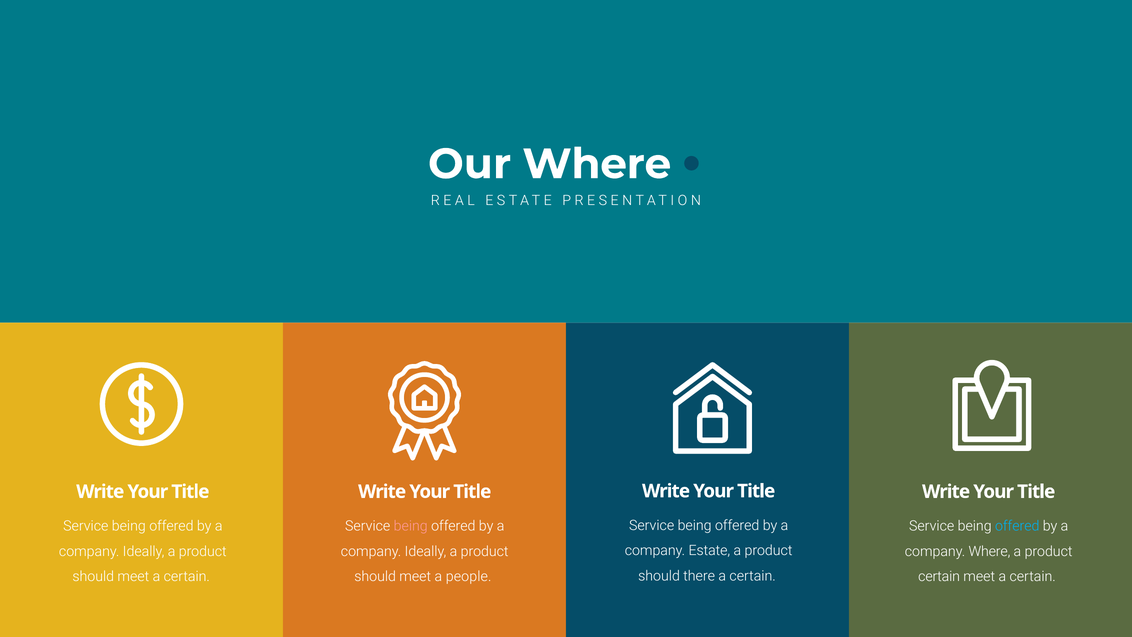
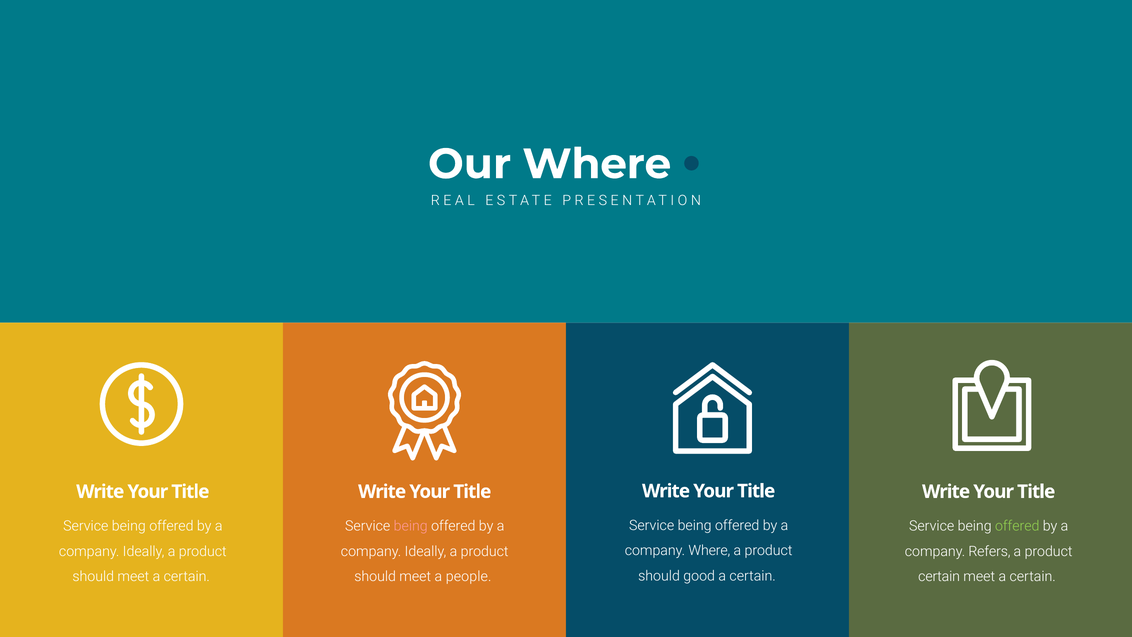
offered at (1017, 526) colour: light blue -> light green
company Estate: Estate -> Where
company Where: Where -> Refers
there: there -> good
